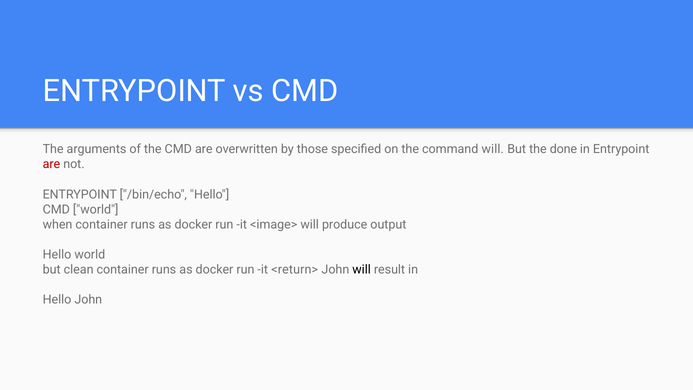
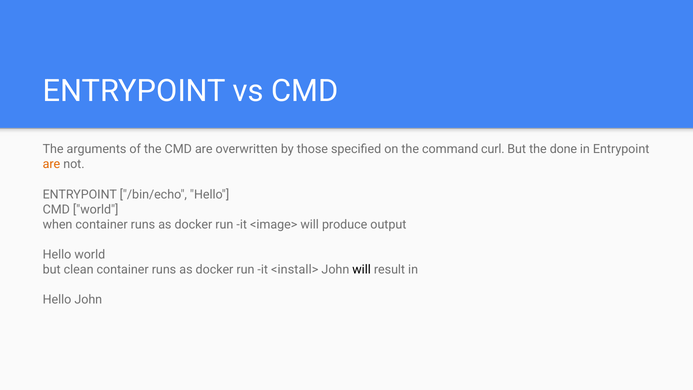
command will: will -> curl
are at (51, 164) colour: red -> orange
<return>: <return> -> <install>
